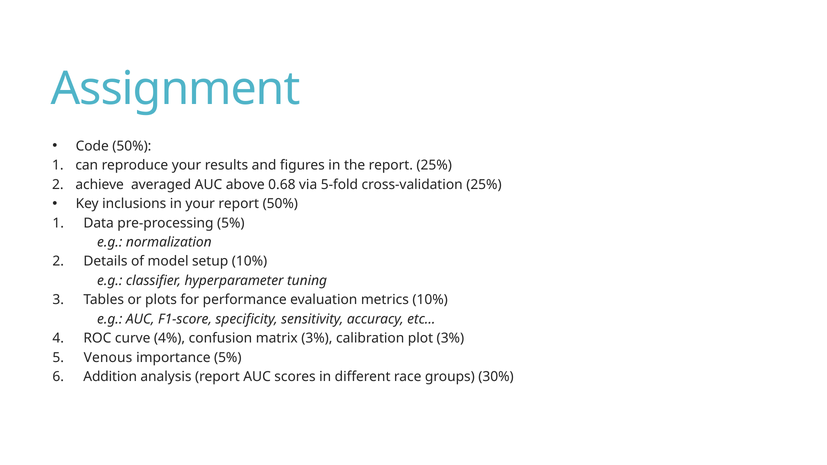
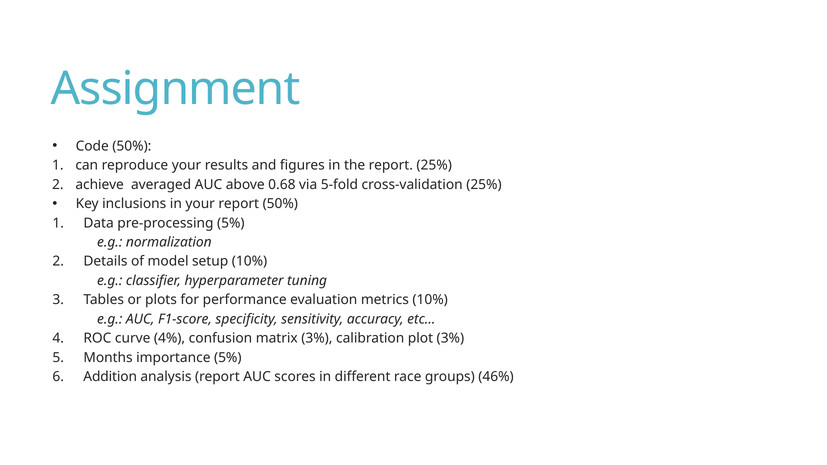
Venous: Venous -> Months
30%: 30% -> 46%
